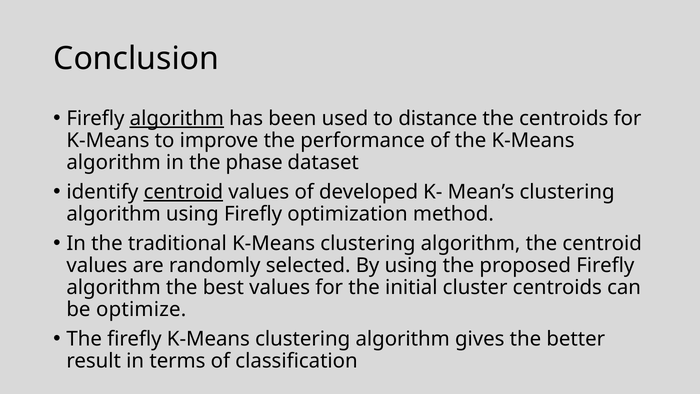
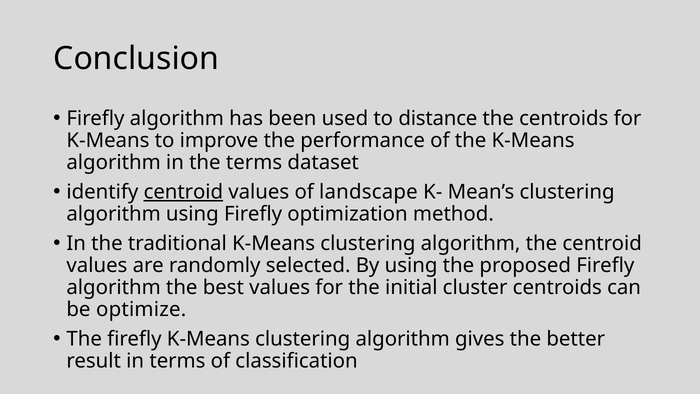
algorithm at (177, 118) underline: present -> none
the phase: phase -> terms
developed: developed -> landscape
